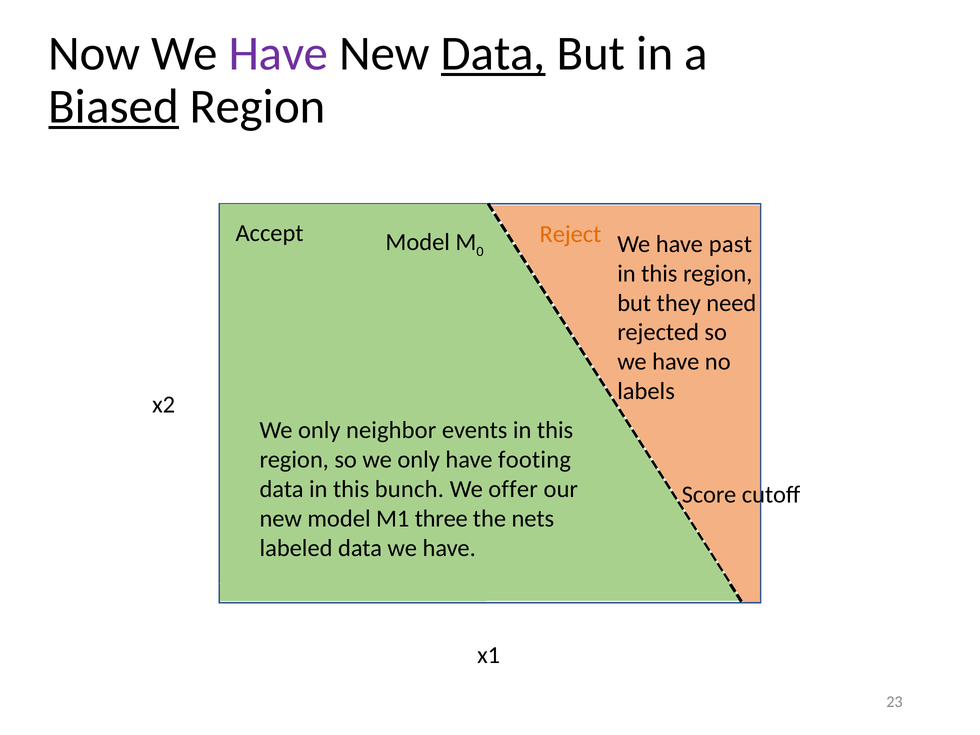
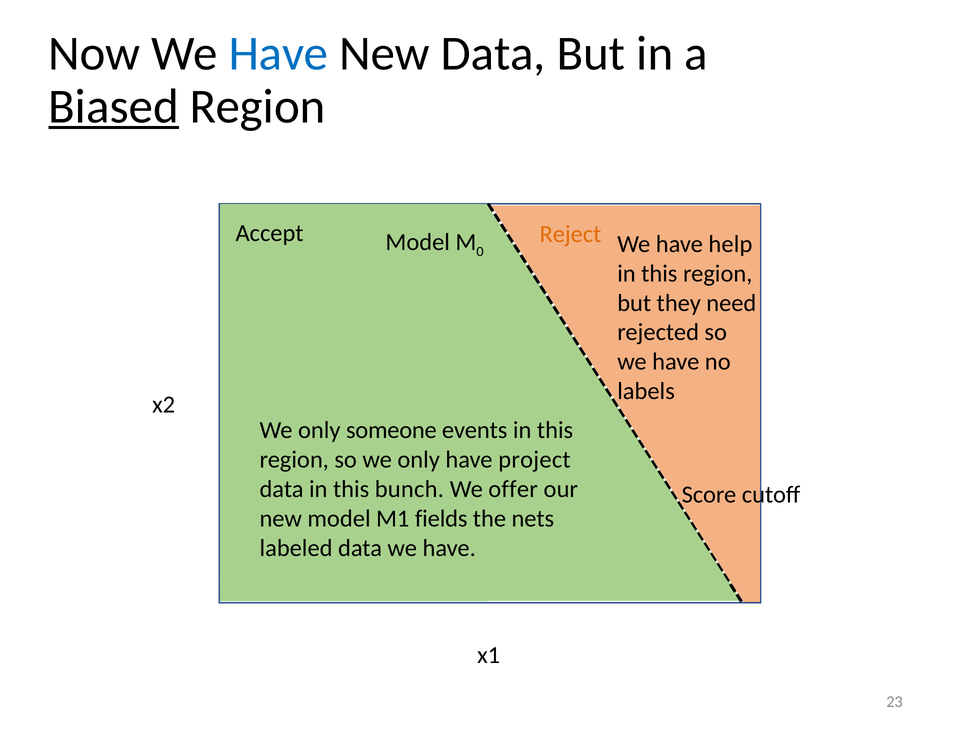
Have at (279, 53) colour: purple -> blue
Data at (493, 53) underline: present -> none
past: past -> help
neighbor: neighbor -> someone
footing: footing -> project
three: three -> fields
